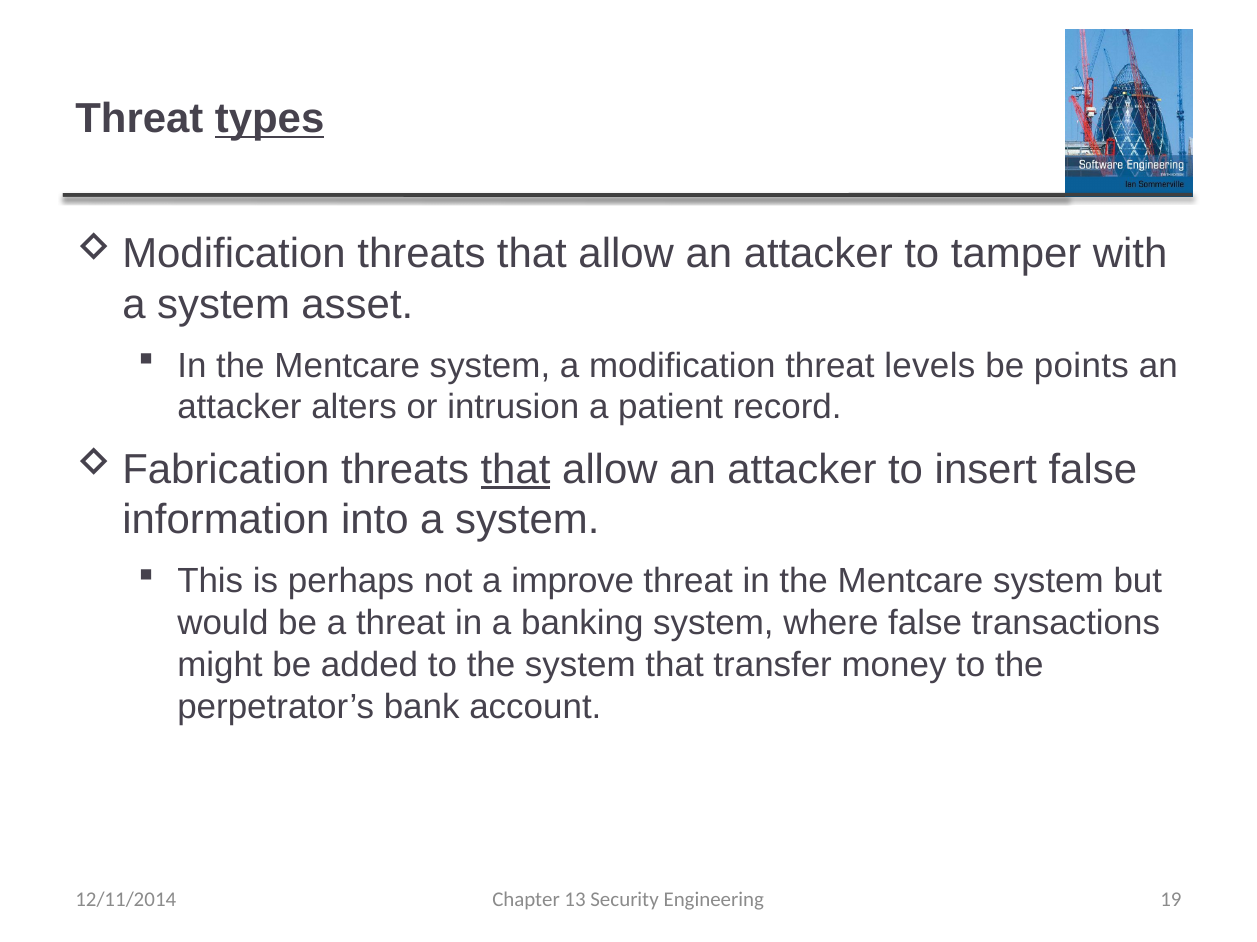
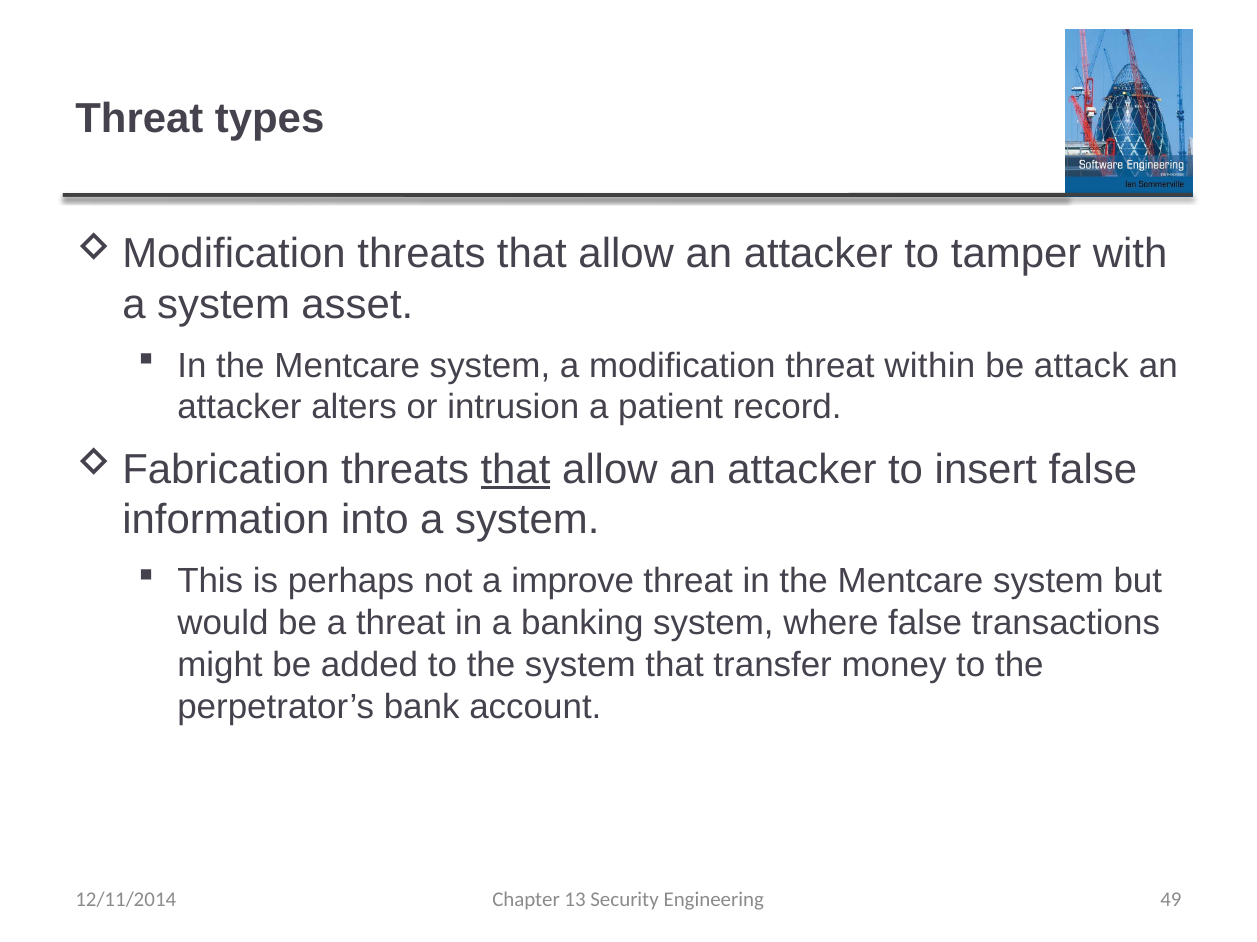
types underline: present -> none
levels: levels -> within
points: points -> attack
19: 19 -> 49
